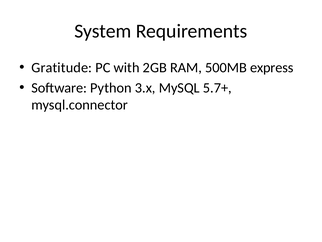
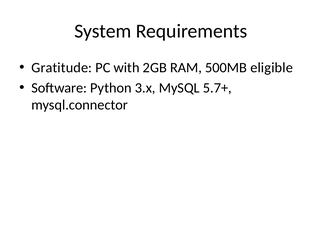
express: express -> eligible
